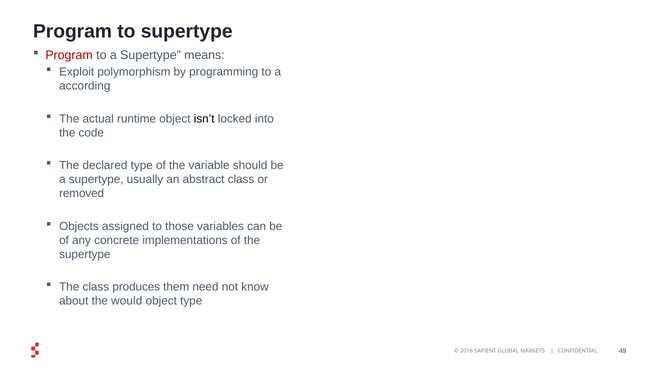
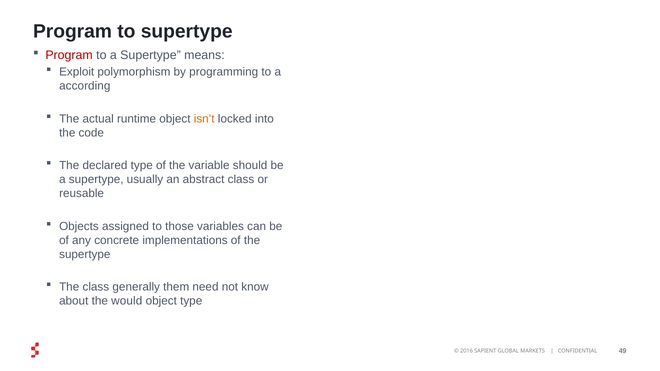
isn’t colour: black -> orange
removed: removed -> reusable
produces: produces -> generally
